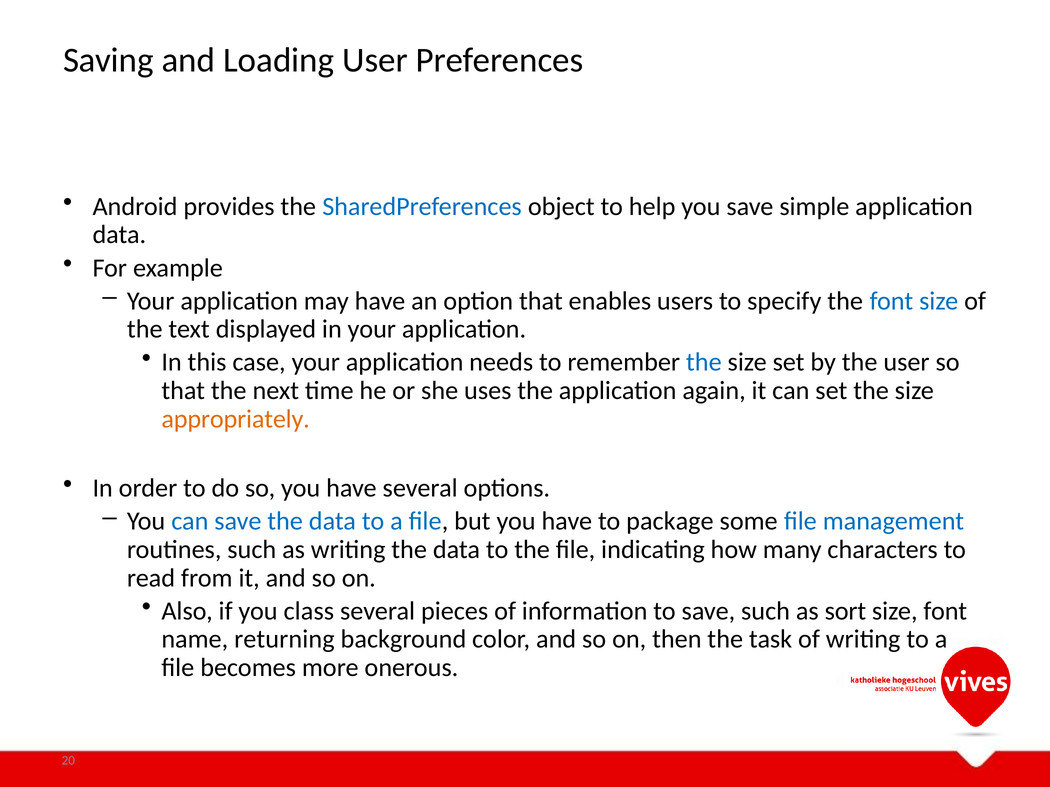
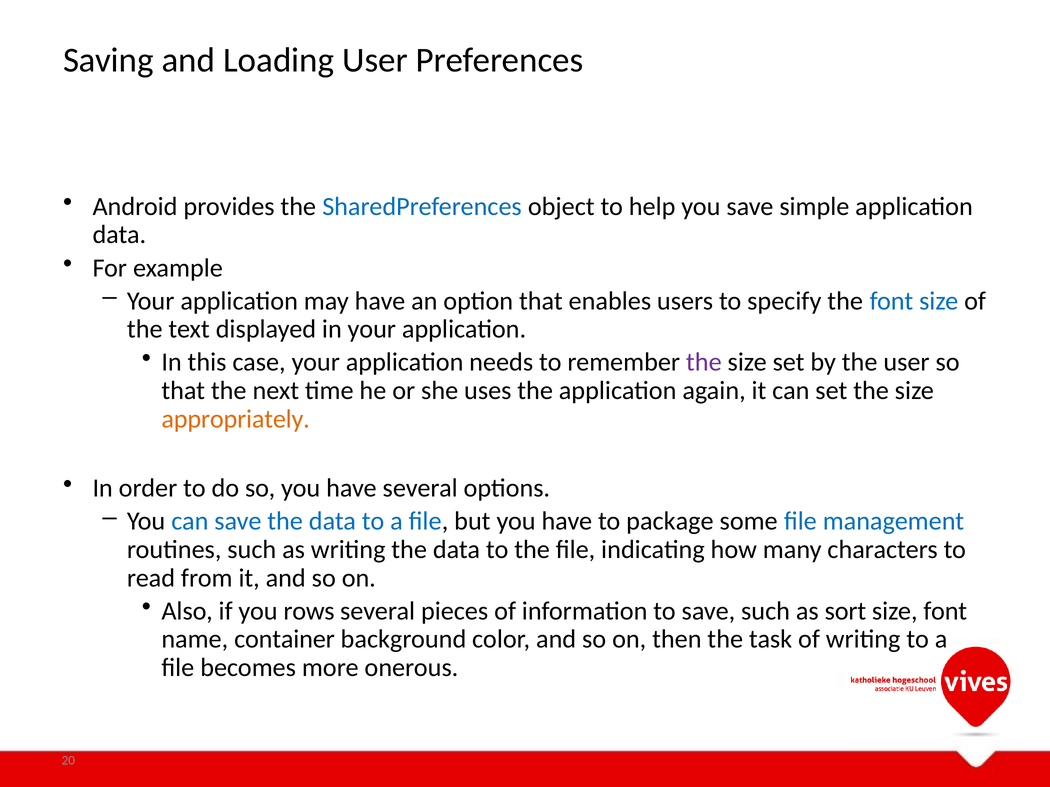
the at (704, 363) colour: blue -> purple
class: class -> rows
returning: returning -> container
